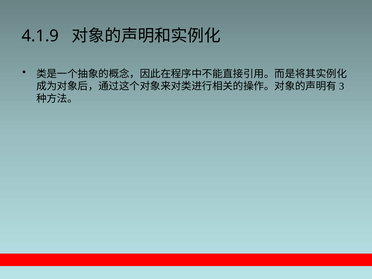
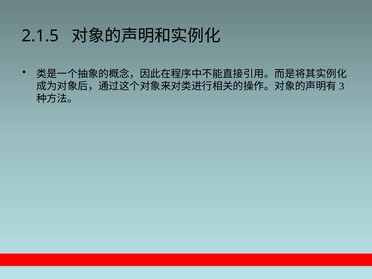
4.1.9: 4.1.9 -> 2.1.5
